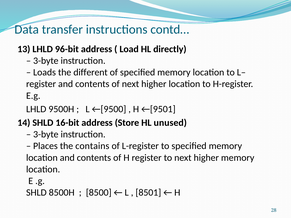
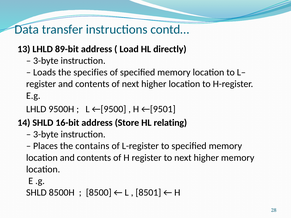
96-bit: 96-bit -> 89-bit
different: different -> specifies
unused: unused -> relating
